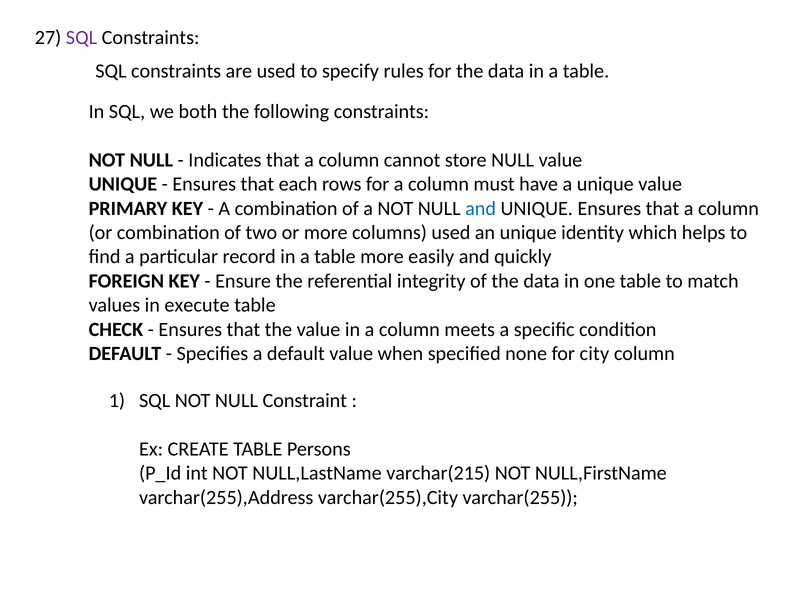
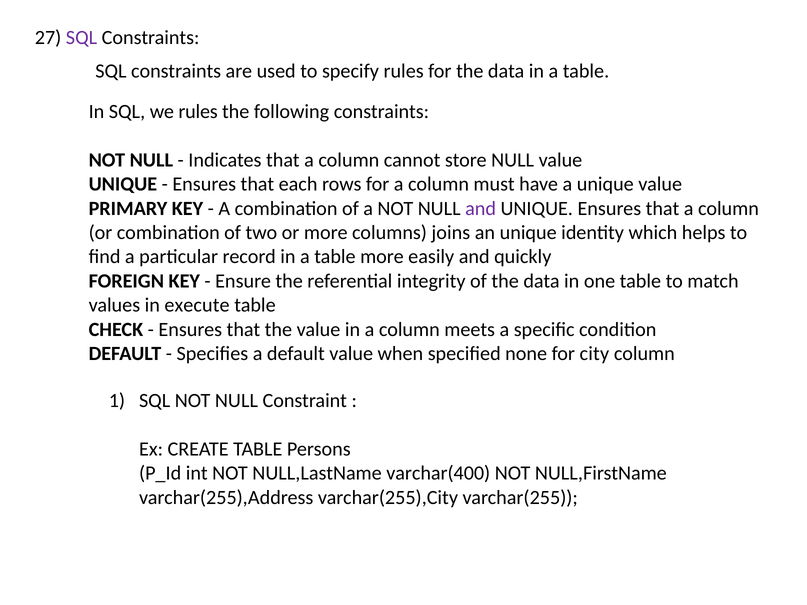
we both: both -> rules
and at (481, 208) colour: blue -> purple
columns used: used -> joins
varchar(215: varchar(215 -> varchar(400
